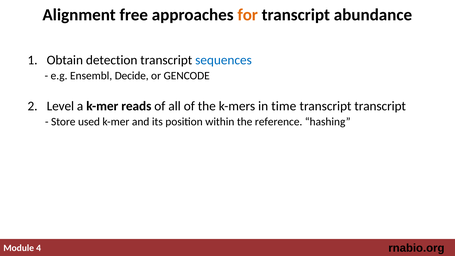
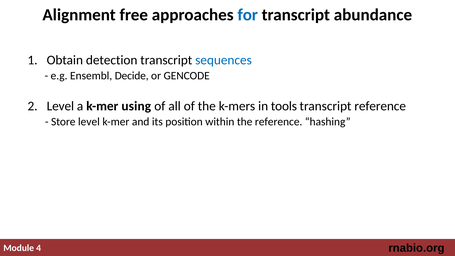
for colour: orange -> blue
reads: reads -> using
time: time -> tools
transcript transcript: transcript -> reference
Store used: used -> level
